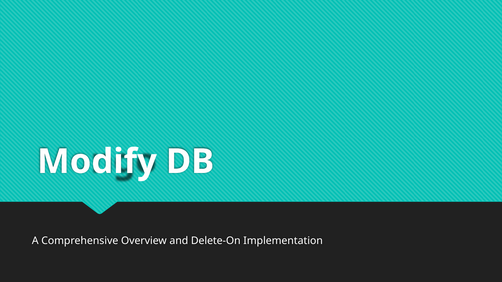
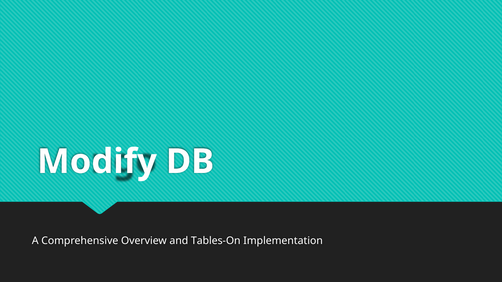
Delete-On: Delete-On -> Tables-On
